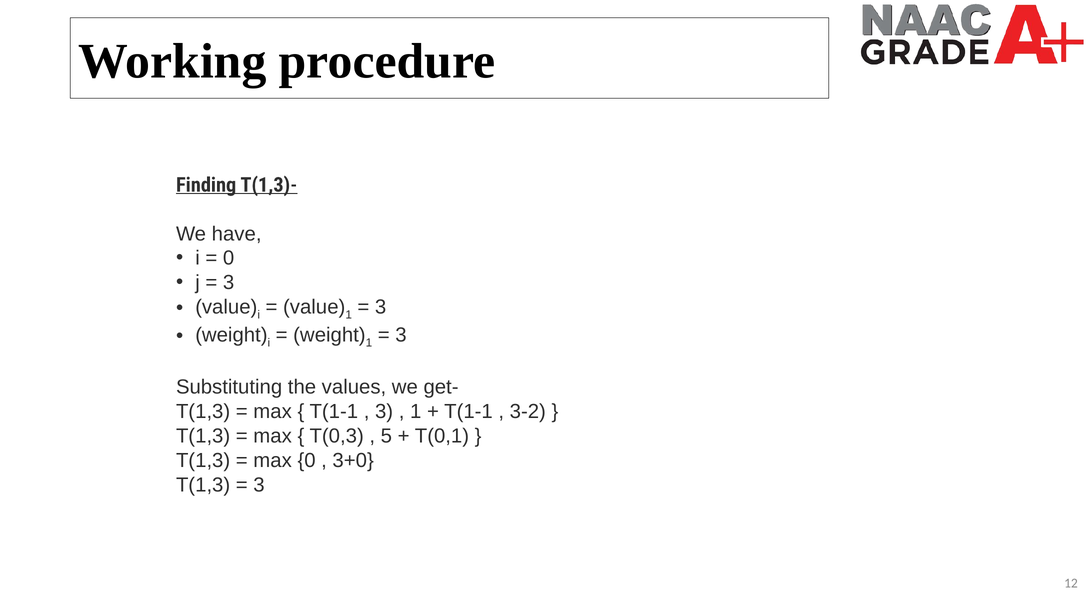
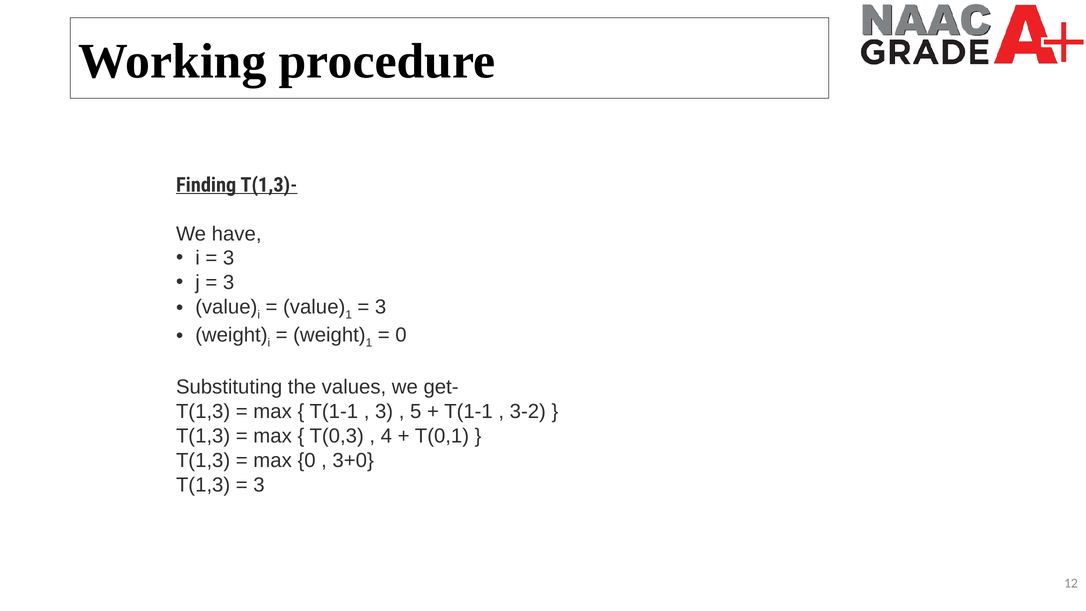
0 at (229, 258): 0 -> 3
3 at (401, 335): 3 -> 0
1 at (416, 411): 1 -> 5
5: 5 -> 4
